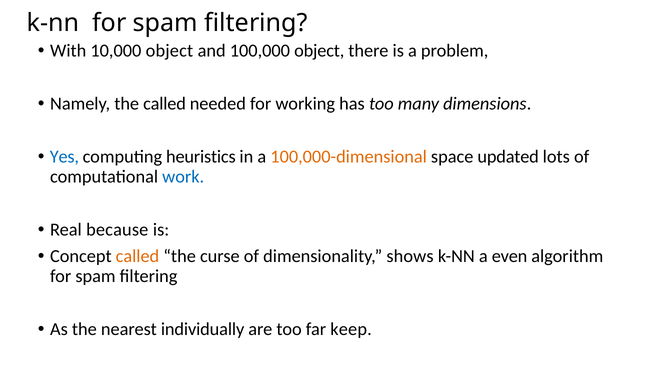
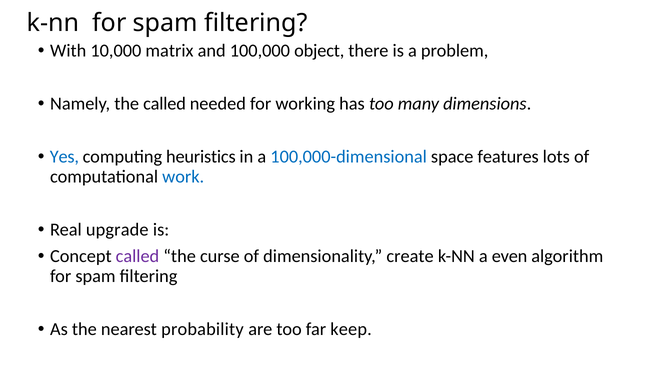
10,000 object: object -> matrix
100,000-dimensional colour: orange -> blue
updated: updated -> features
because: because -> upgrade
called at (137, 257) colour: orange -> purple
shows: shows -> create
individually: individually -> probability
